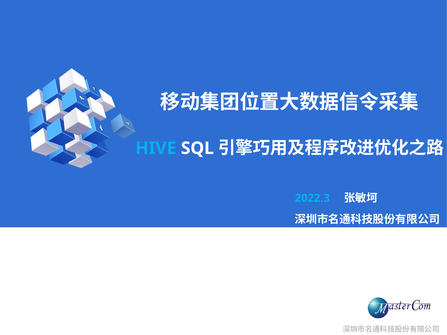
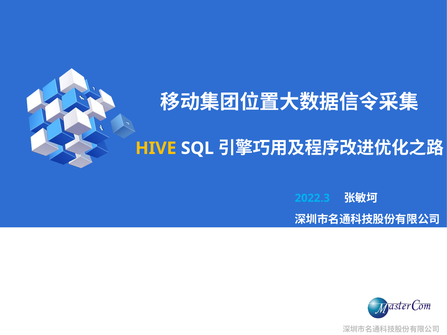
HIVE colour: light blue -> yellow
